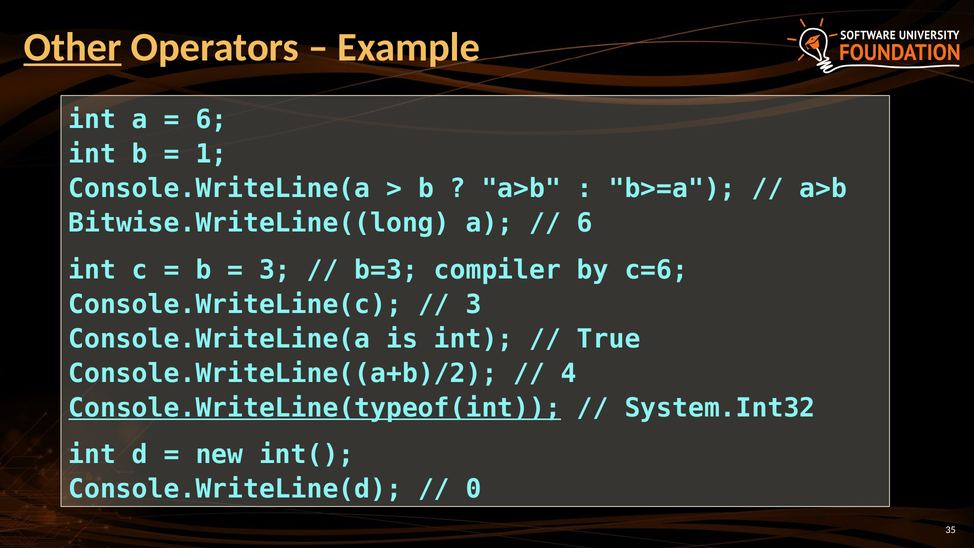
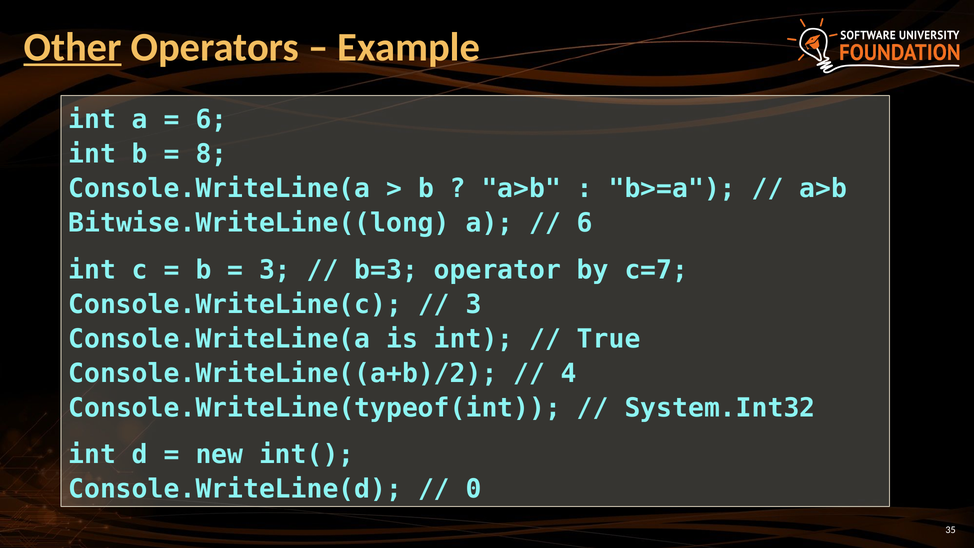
1: 1 -> 8
compiler: compiler -> operator
c=6: c=6 -> c=7
Console.WriteLine(typeof(int underline: present -> none
